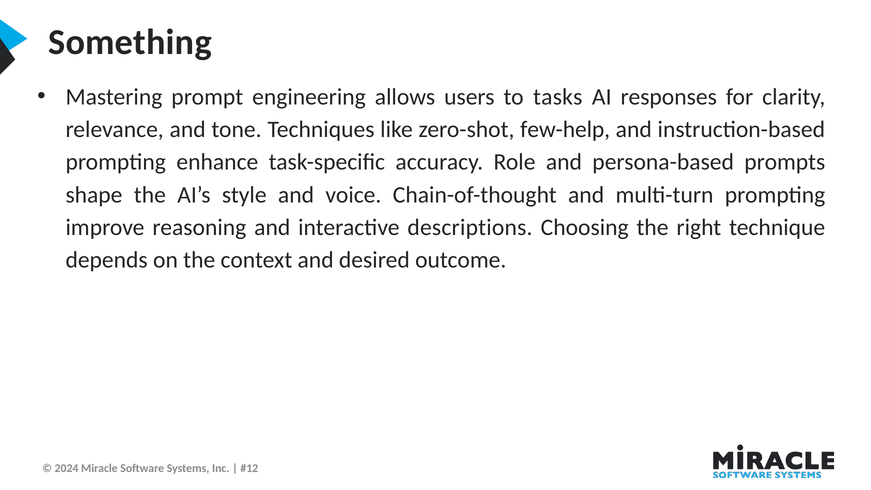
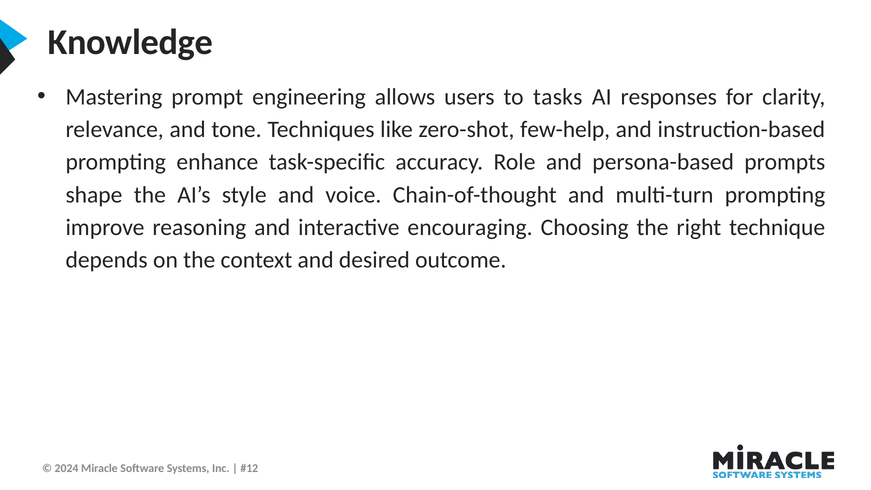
Something: Something -> Knowledge
descriptions: descriptions -> encouraging
